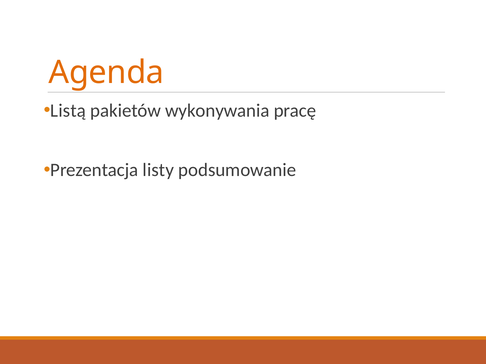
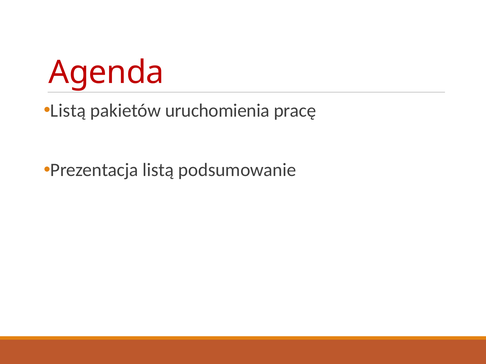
Agenda colour: orange -> red
wykonywania: wykonywania -> uruchomienia
Prezentacja listy: listy -> listą
